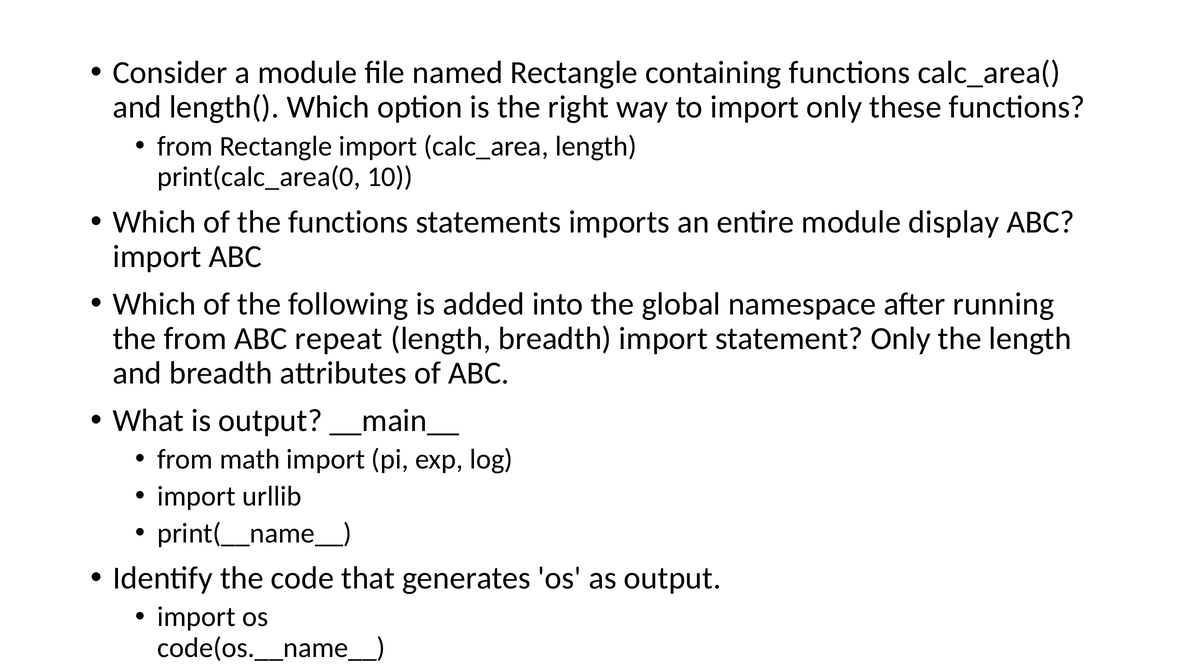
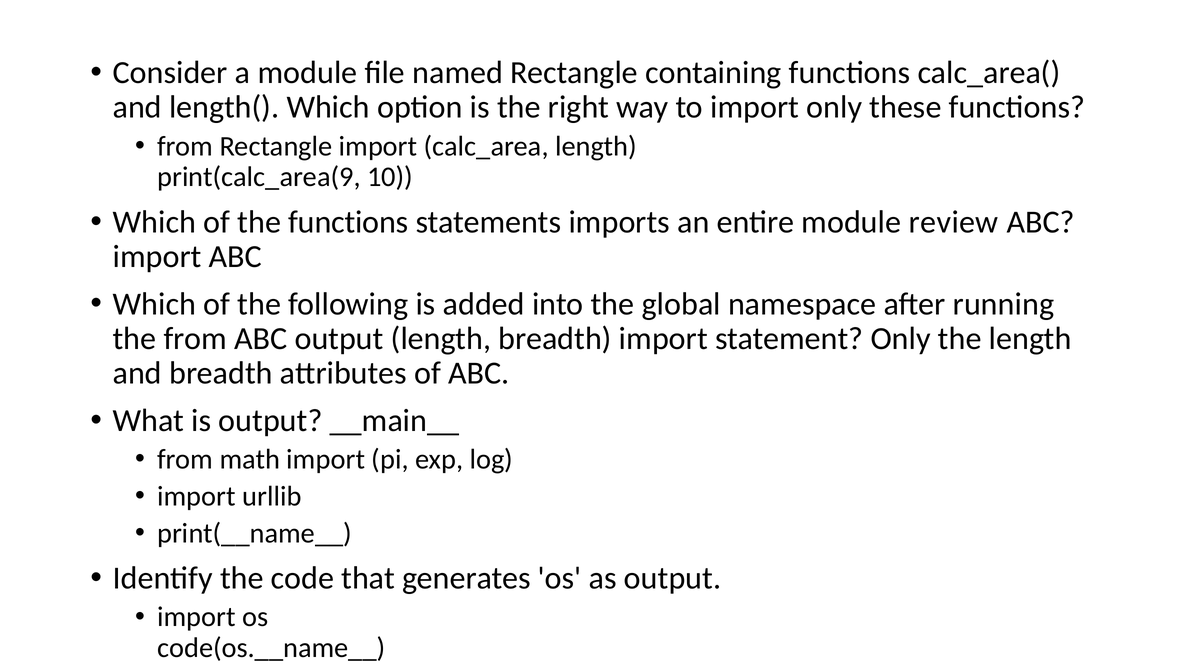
print(calc_area(0: print(calc_area(0 -> print(calc_area(9
display: display -> review
ABC repeat: repeat -> output
